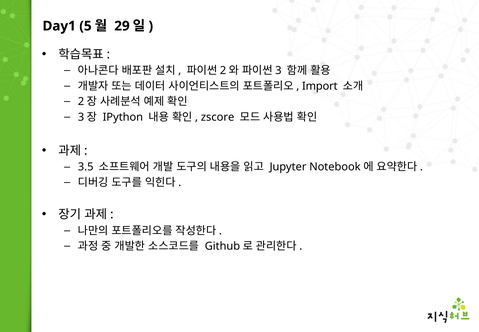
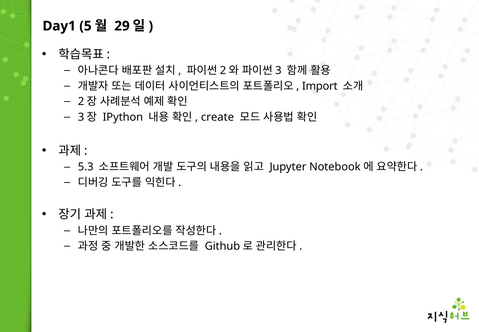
zscore: zscore -> create
3.5: 3.5 -> 5.3
